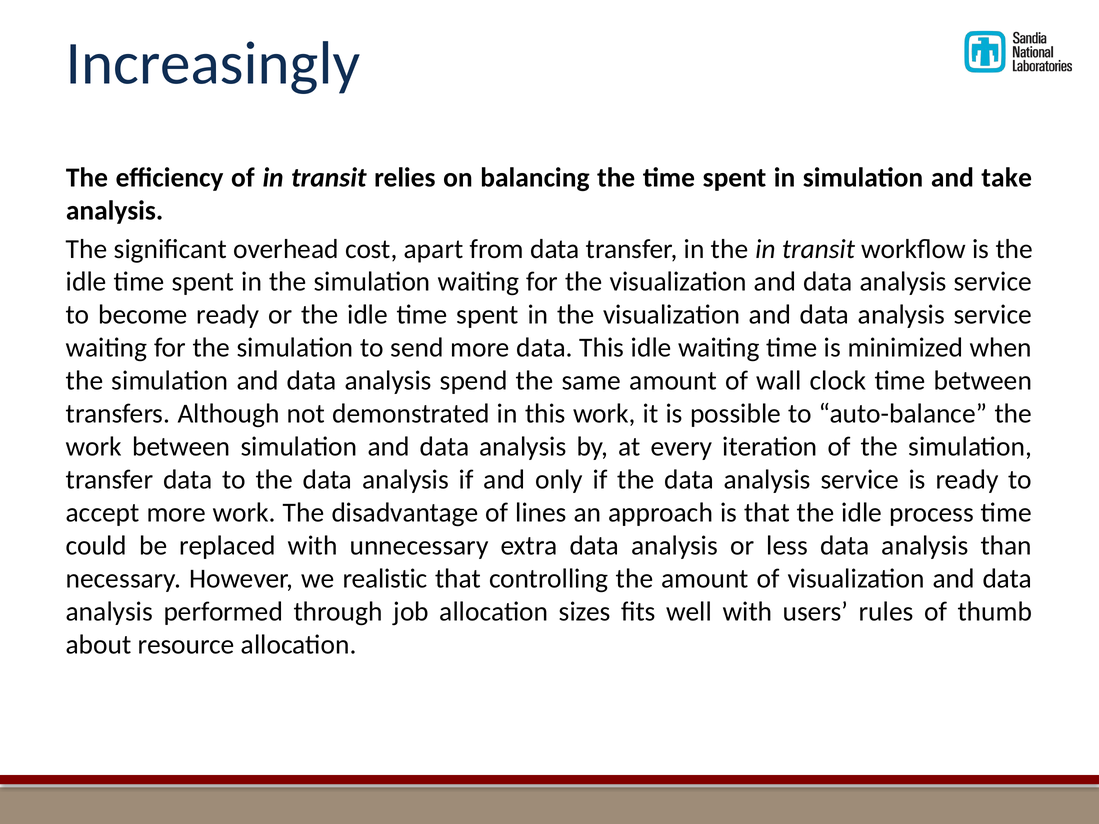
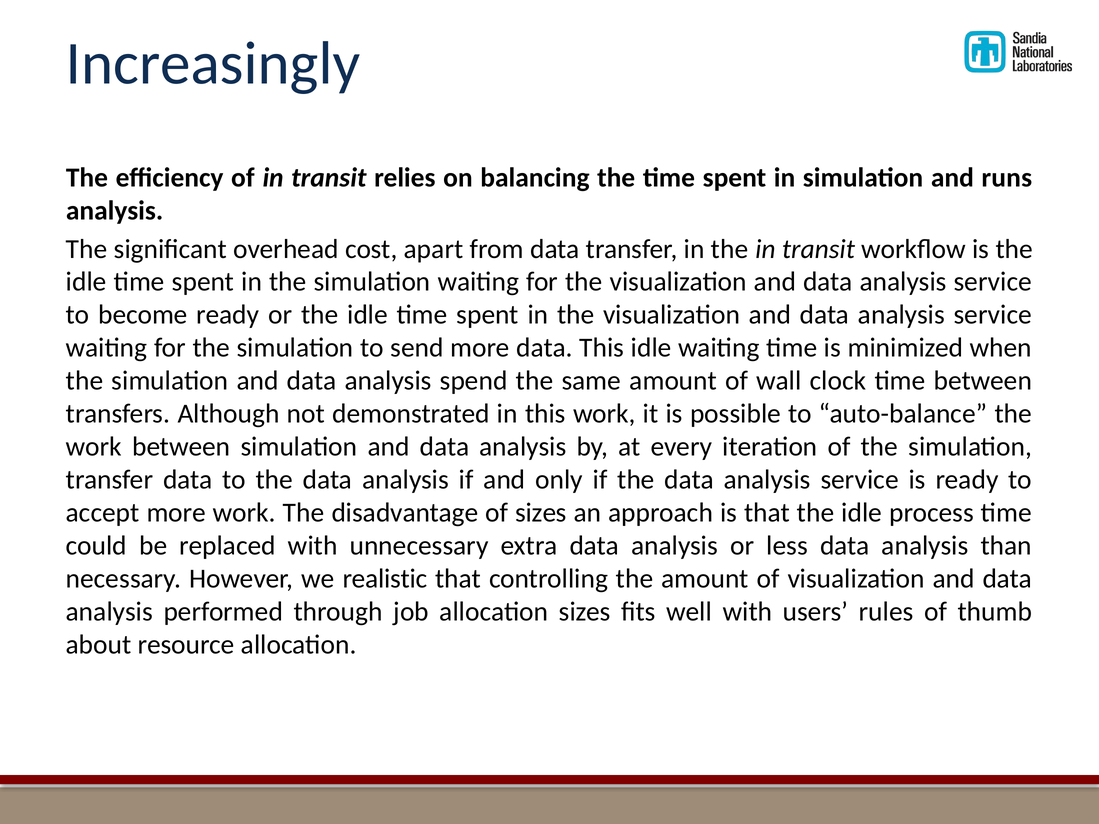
take: take -> runs
of lines: lines -> sizes
